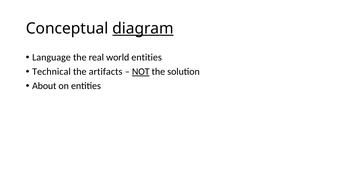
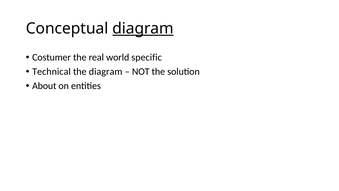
Language: Language -> Costumer
world entities: entities -> specific
the artifacts: artifacts -> diagram
NOT underline: present -> none
